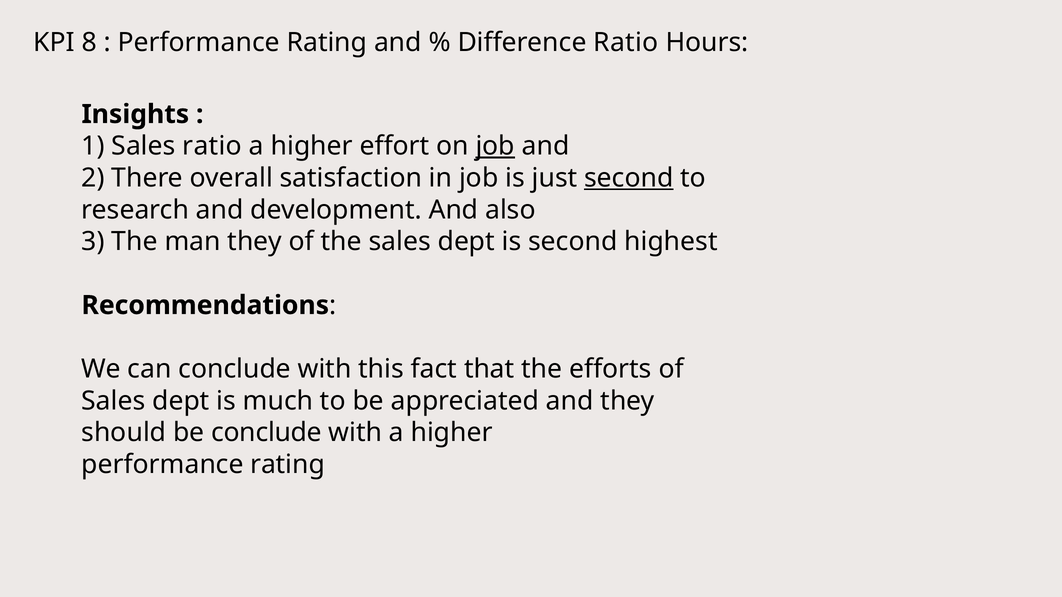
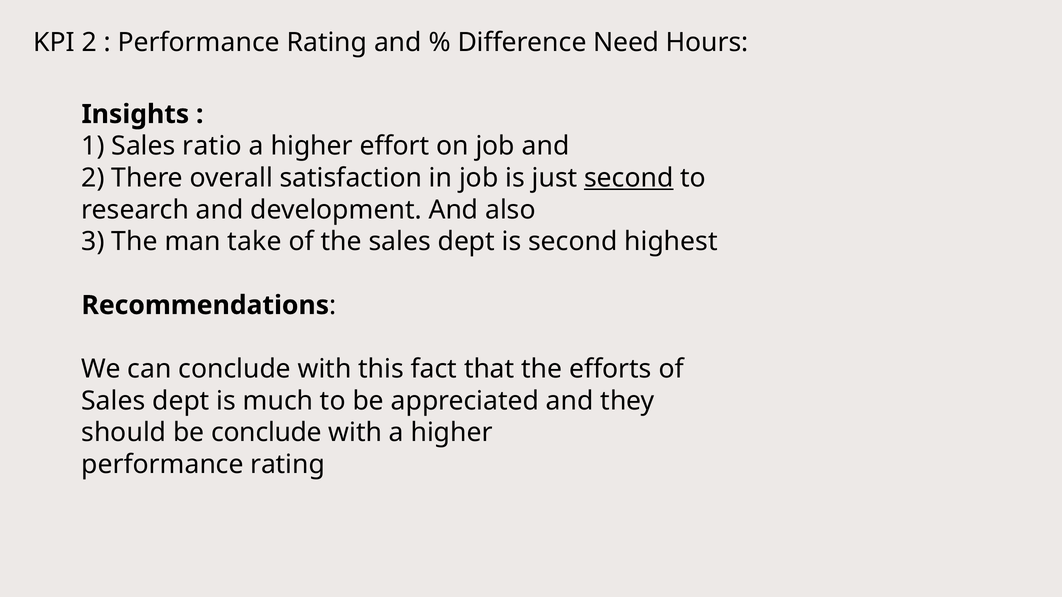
KPI 8: 8 -> 2
Difference Ratio: Ratio -> Need
job at (495, 146) underline: present -> none
man they: they -> take
